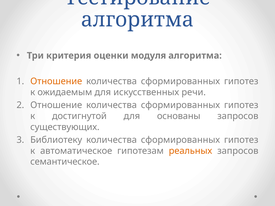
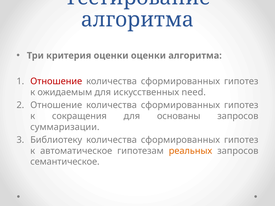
оценки модуля: модуля -> оценки
Отношение at (56, 81) colour: orange -> red
речи: речи -> need
достигнутой: достигнутой -> сокращения
существующих: существующих -> суммаризации
